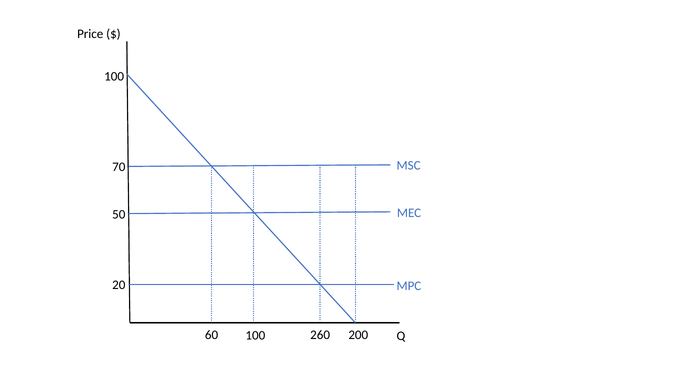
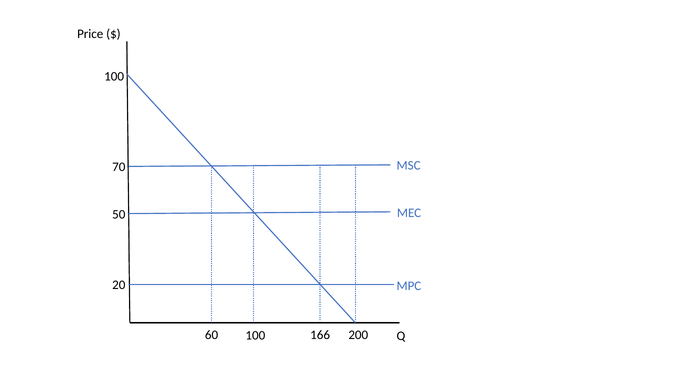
260: 260 -> 166
